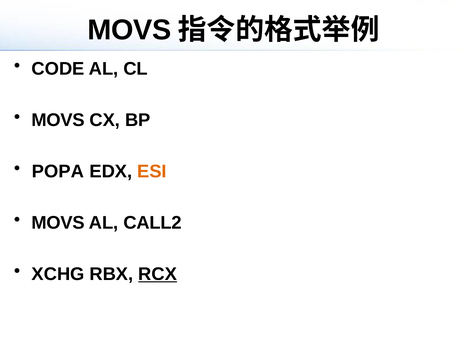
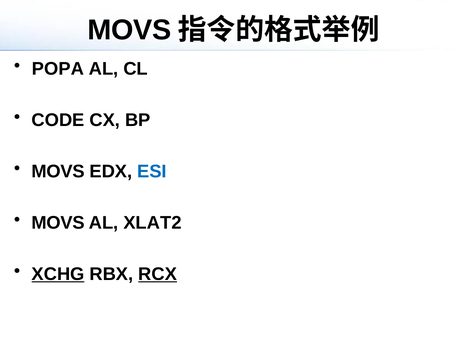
CODE: CODE -> POPA
MOVS at (58, 120): MOVS -> CODE
POPA at (58, 172): POPA -> MOVS
ESI colour: orange -> blue
CALL2: CALL2 -> XLAT2
XCHG underline: none -> present
